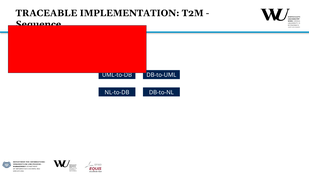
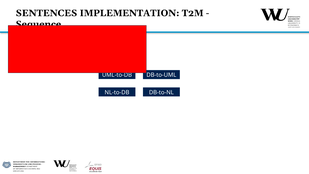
TRACEABLE: TRACEABLE -> SENTENCES
